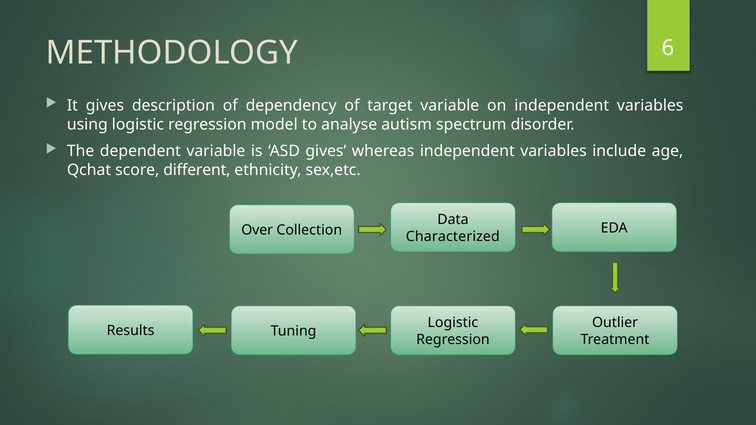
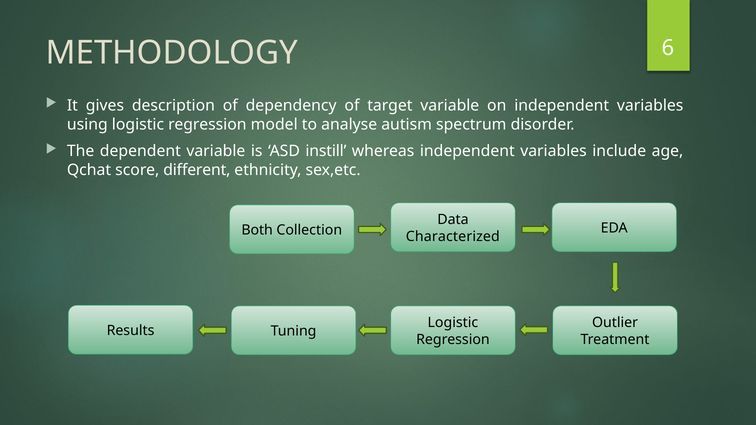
ASD gives: gives -> instill
Over: Over -> Both
